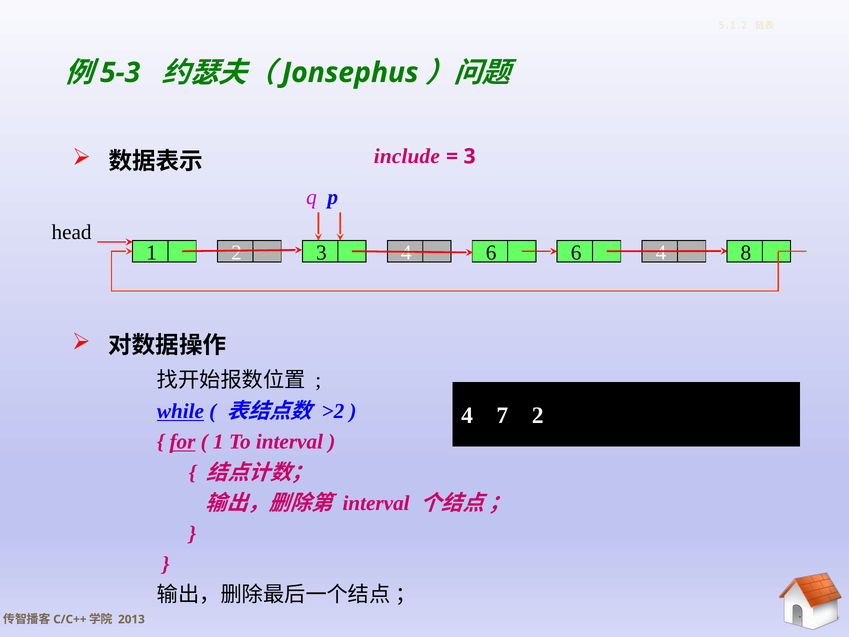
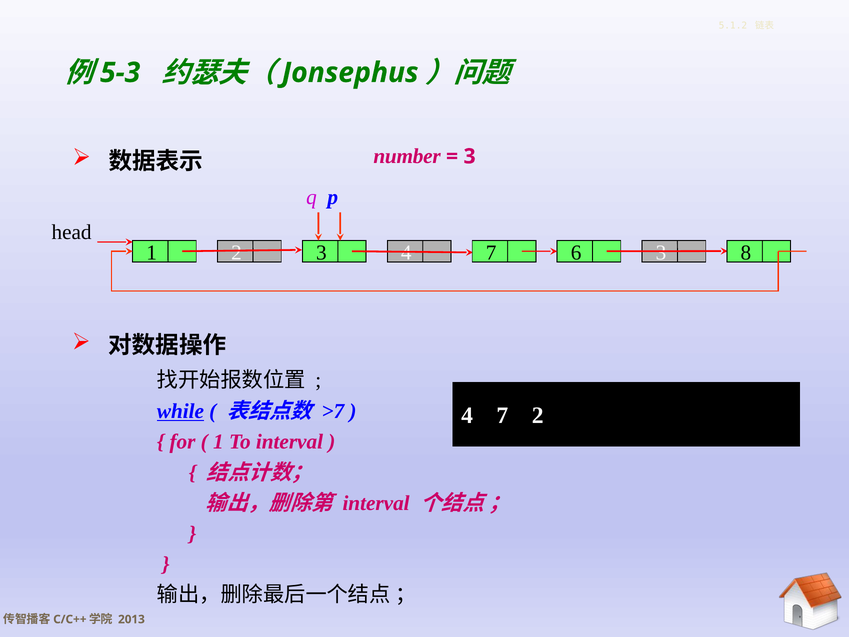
include: include -> number
2 3 4 6: 6 -> 7
4 at (661, 253): 4 -> 3
>2: >2 -> >7
for underline: present -> none
